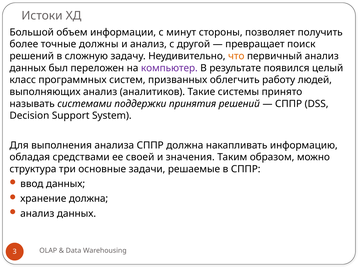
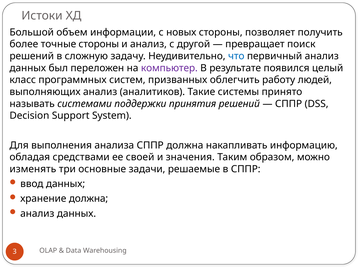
минут: минут -> новых
точные должны: должны -> стороны
что colour: orange -> blue
структура: структура -> изменять
